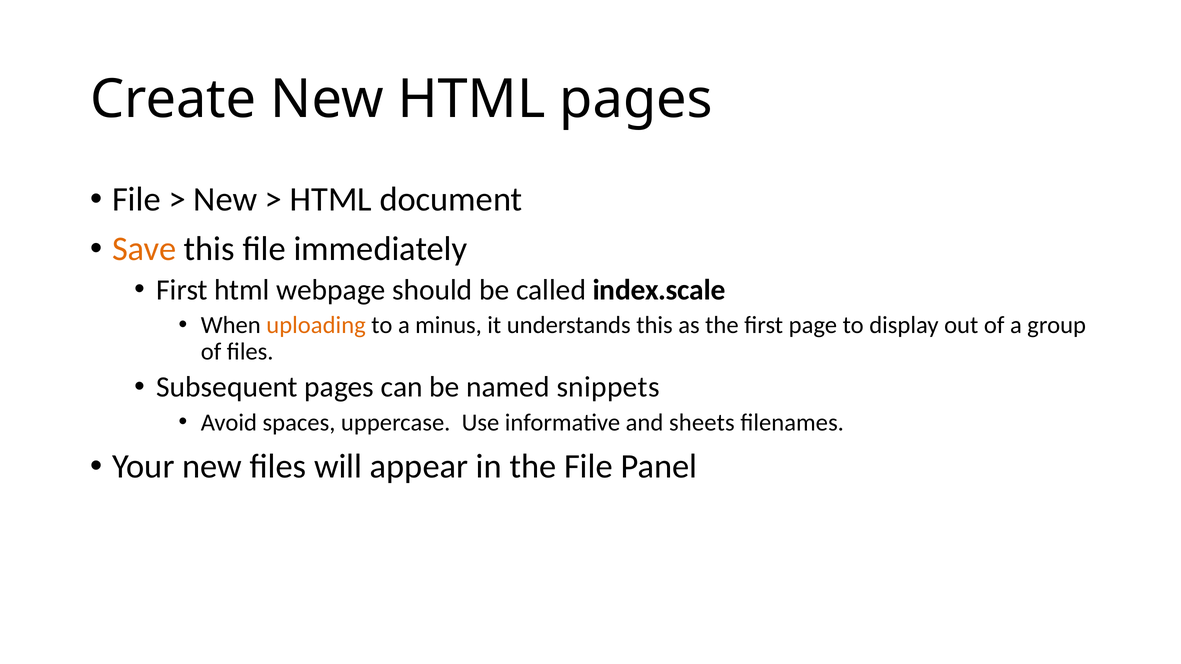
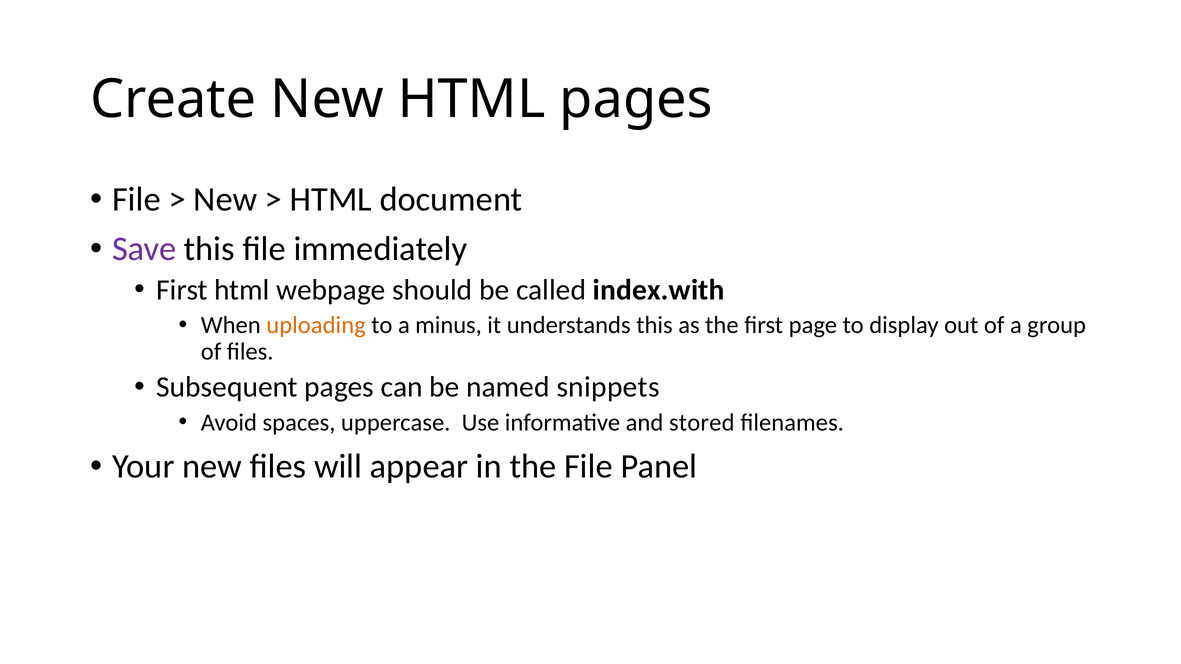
Save colour: orange -> purple
index.scale: index.scale -> index.with
sheets: sheets -> stored
